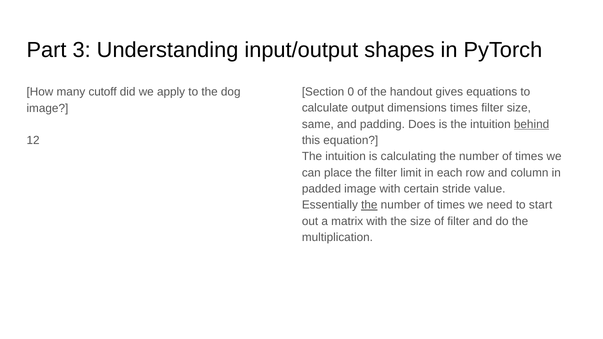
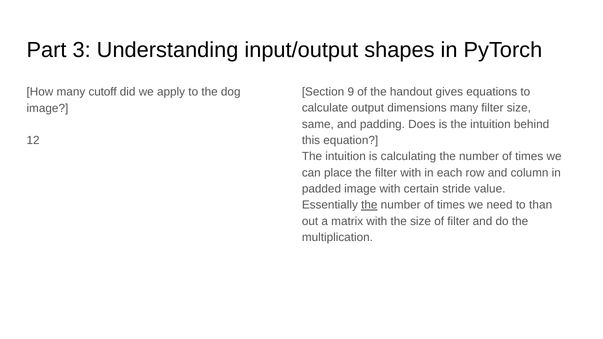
0: 0 -> 9
dimensions times: times -> many
behind underline: present -> none
filter limit: limit -> with
start: start -> than
